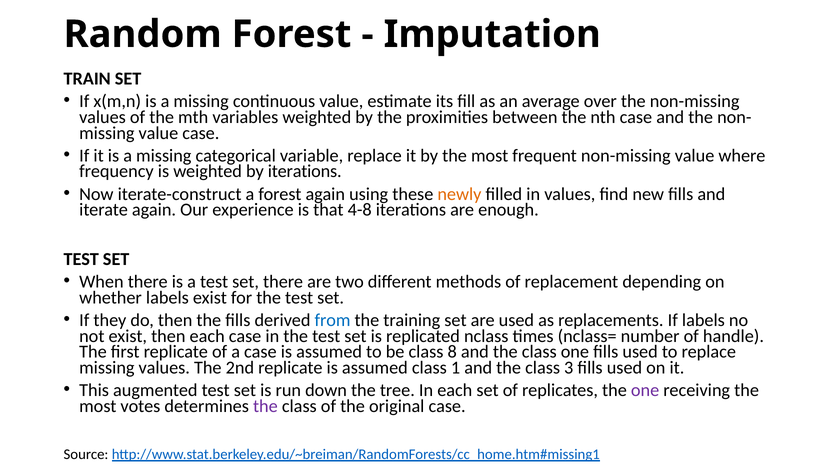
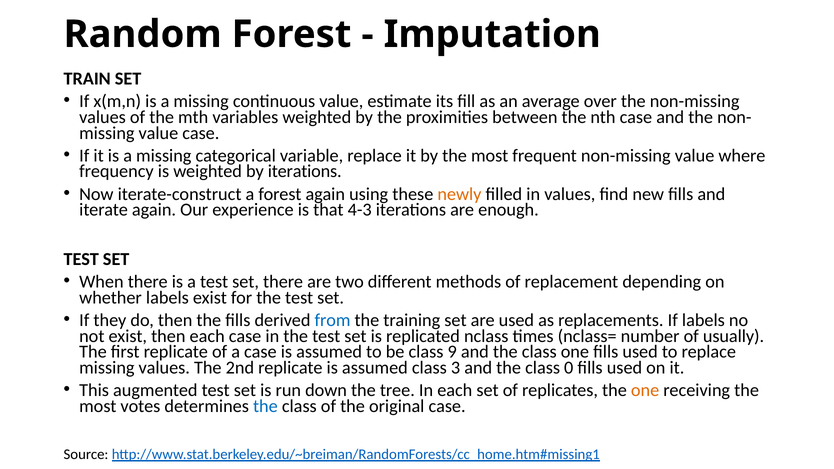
4-8: 4-8 -> 4-3
handle: handle -> usually
8: 8 -> 9
1: 1 -> 3
3: 3 -> 0
one at (645, 390) colour: purple -> orange
the at (265, 406) colour: purple -> blue
